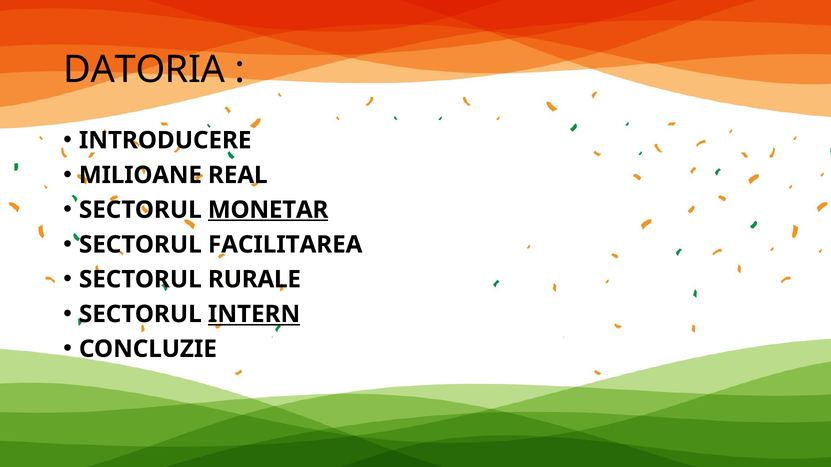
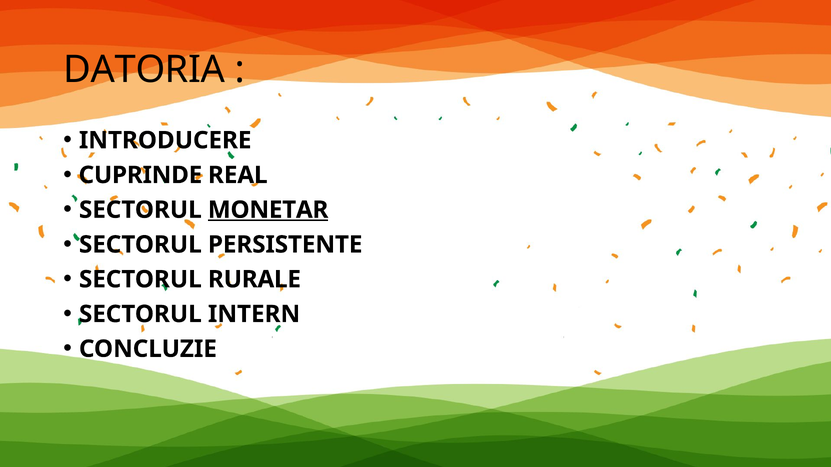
MILIOANE: MILIOANE -> CUPRINDE
FACILITAREA: FACILITAREA -> PERSISTENTE
INTERN underline: present -> none
